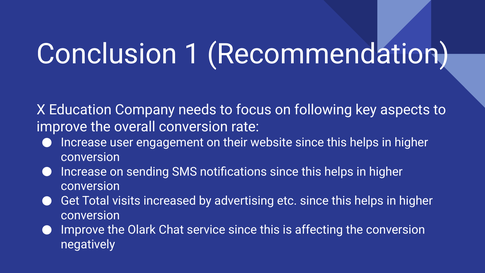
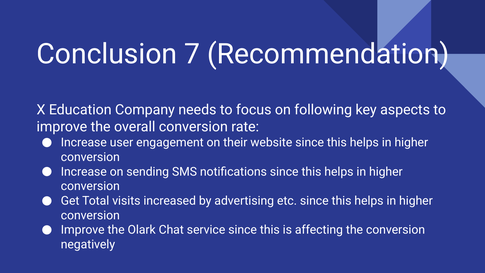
1: 1 -> 7
